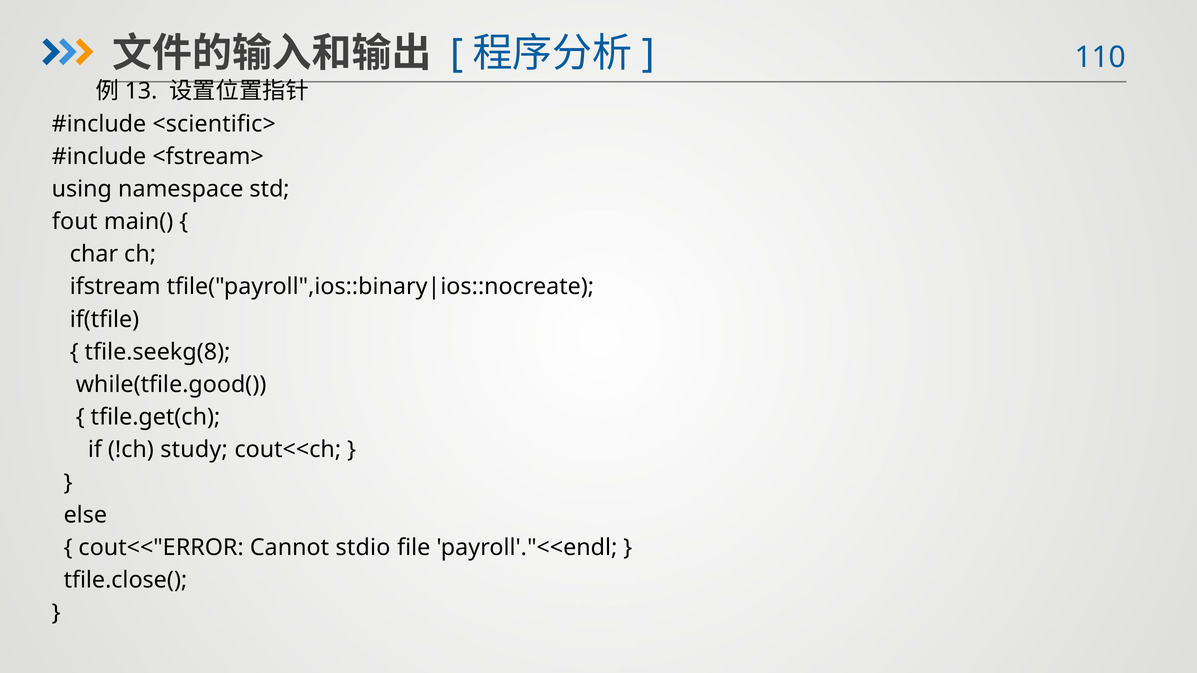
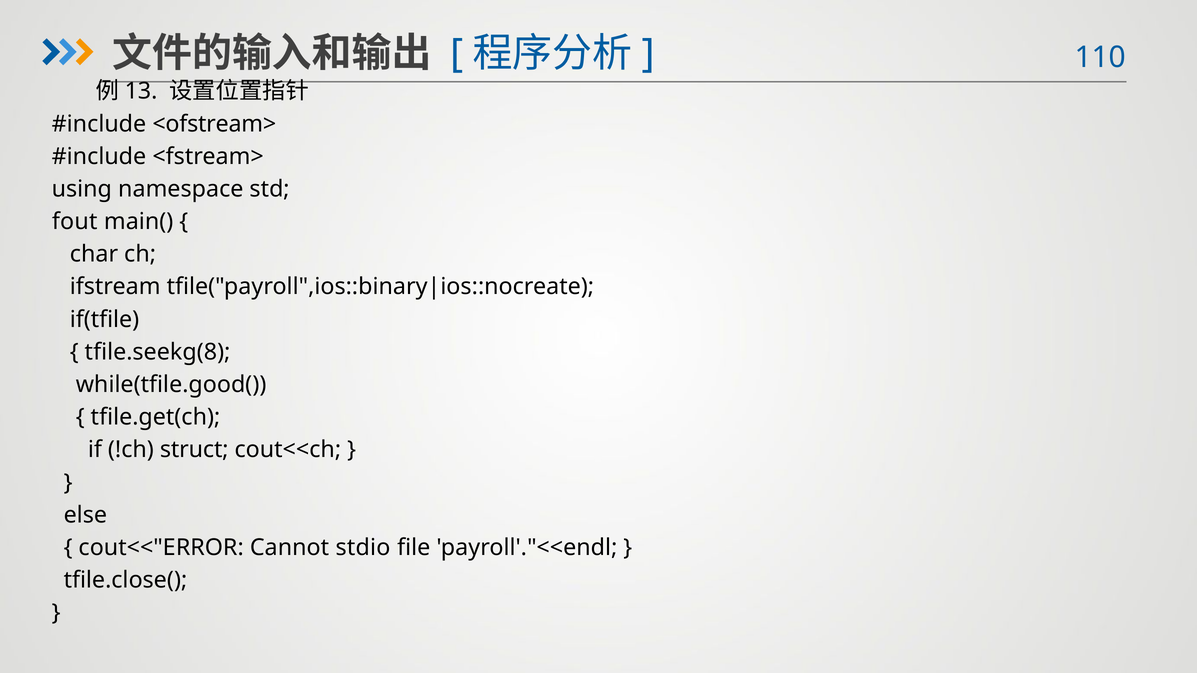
<scientific>: <scientific> -> <ofstream>
study: study -> struct
